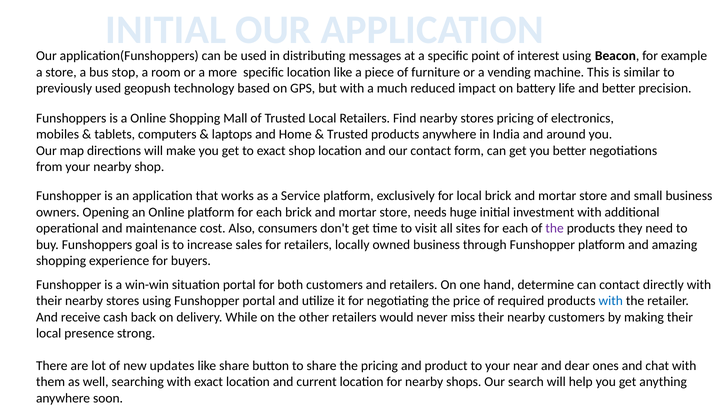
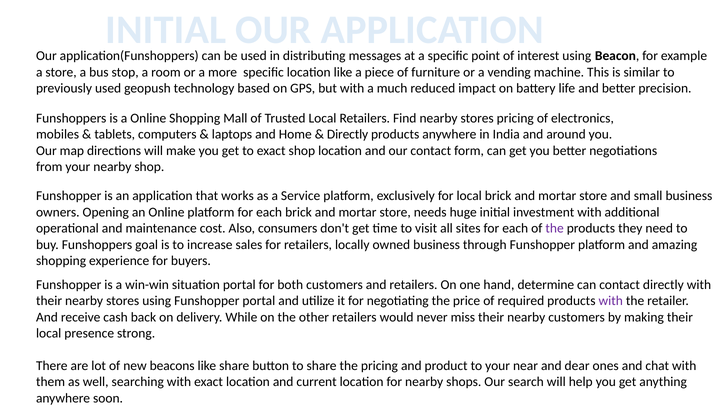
Trusted at (348, 134): Trusted -> Directly
with at (611, 300) colour: blue -> purple
updates: updates -> beacons
